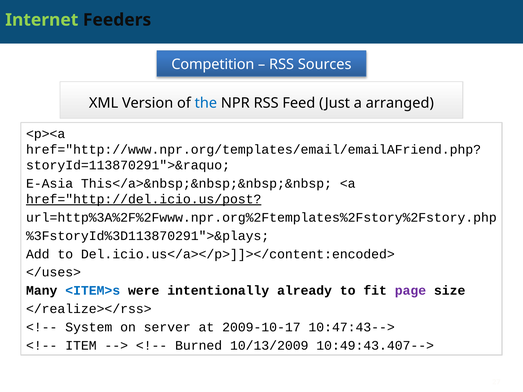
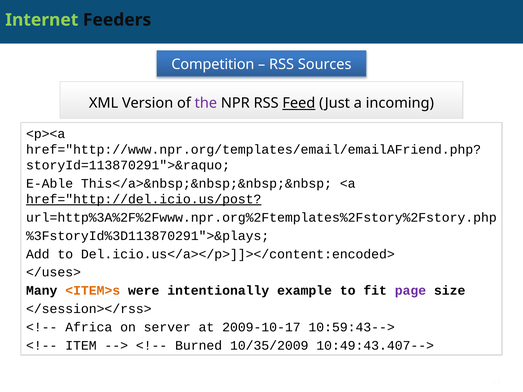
the colour: blue -> purple
Feed underline: none -> present
arranged: arranged -> incoming
E-Asia: E-Asia -> E-Able
<ITEM>s colour: blue -> orange
already: already -> example
</realize></rss>: </realize></rss> -> </session></rss>
System: System -> Africa
10:47:43-->: 10:47:43--> -> 10:59:43-->
10/13/2009: 10/13/2009 -> 10/35/2009
